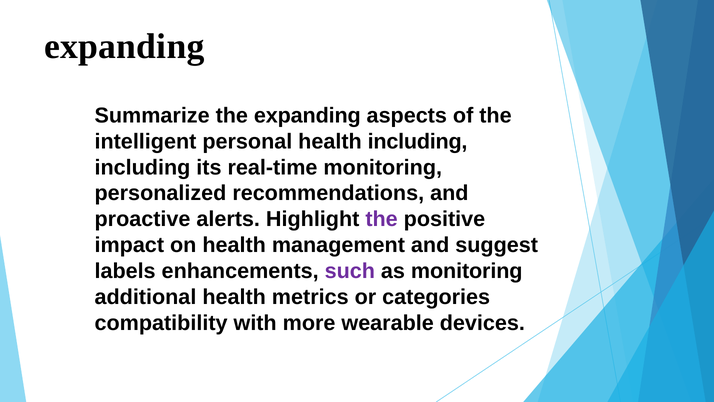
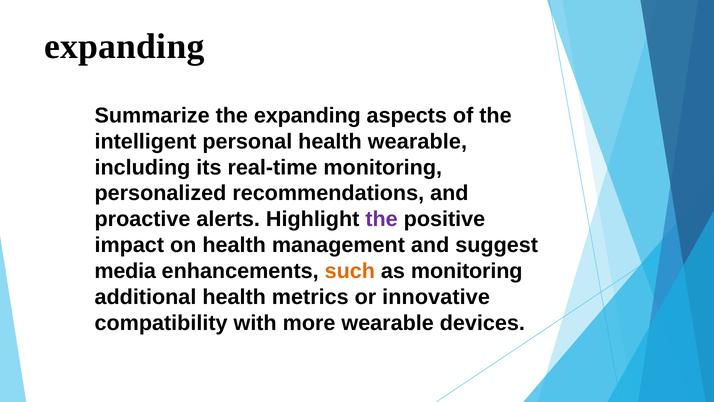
health including: including -> wearable
labels: labels -> media
such colour: purple -> orange
categories: categories -> innovative
